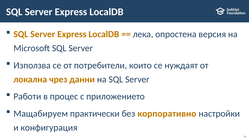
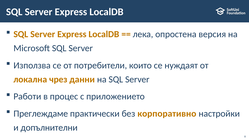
Мащабируем: Мащабируем -> Преглеждаме
конфигурация: конфигурация -> допълнителни
